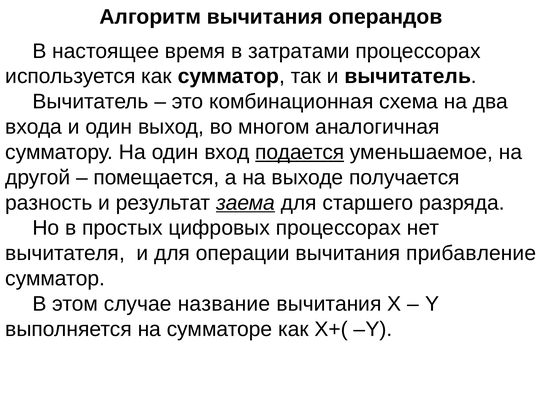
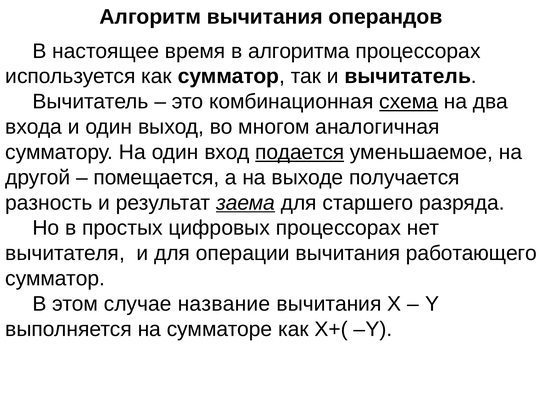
затратами: затратами -> алгоритма
схема underline: none -> present
прибавление: прибавление -> работающего
